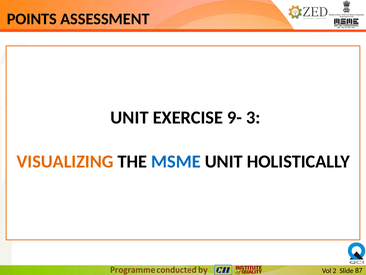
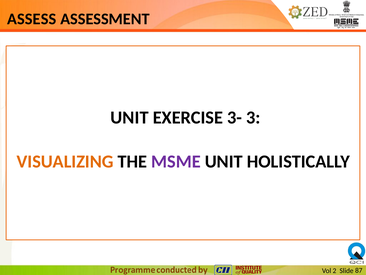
POINTS: POINTS -> ASSESS
9-: 9- -> 3-
MSME colour: blue -> purple
